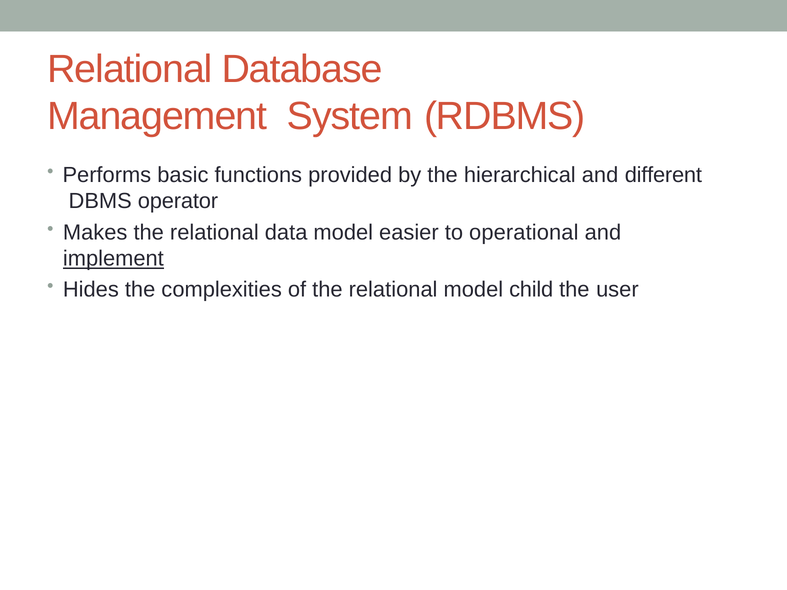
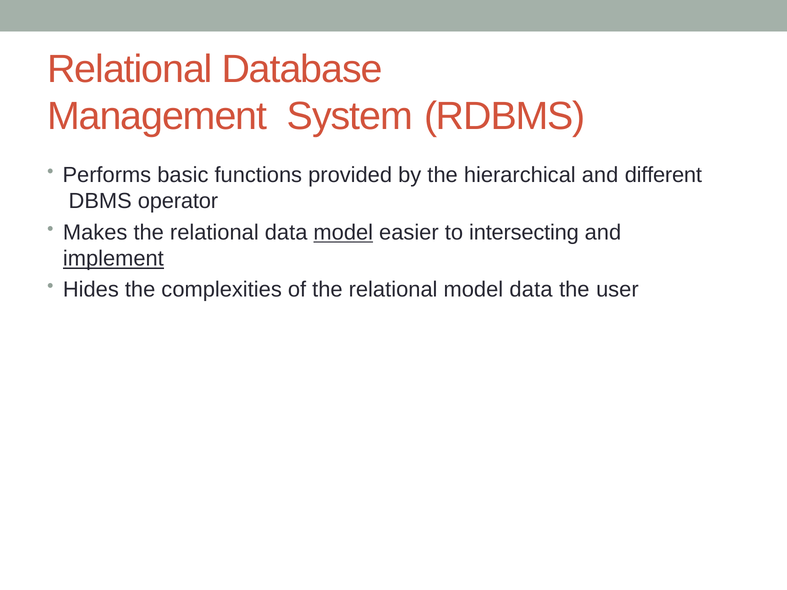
model at (343, 233) underline: none -> present
operational: operational -> intersecting
model child: child -> data
